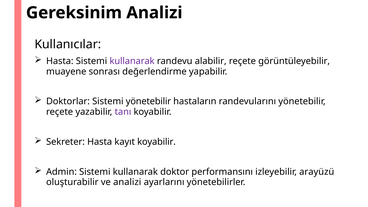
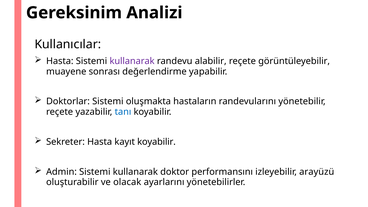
Sistemi yönetebilir: yönetebilir -> oluşmakta
tanı colour: purple -> blue
ve analizi: analizi -> olacak
